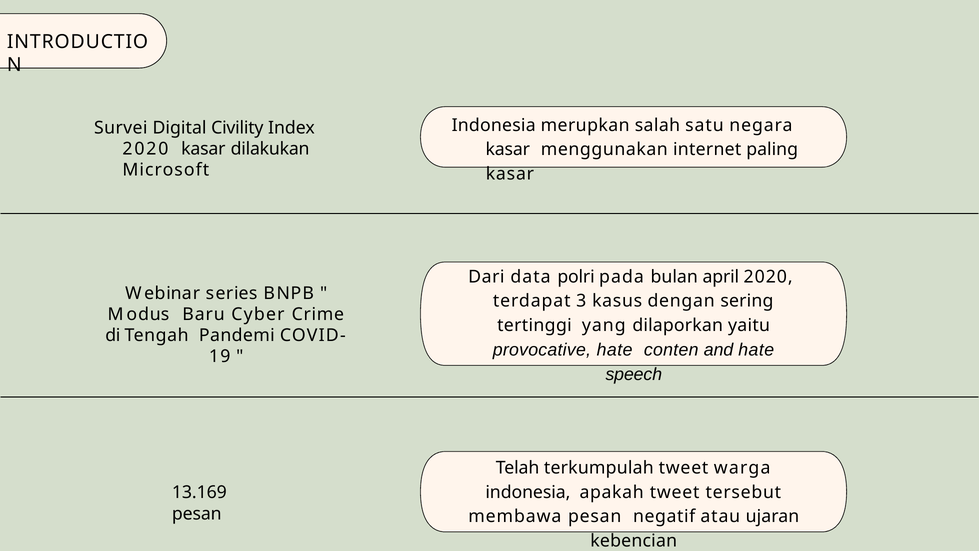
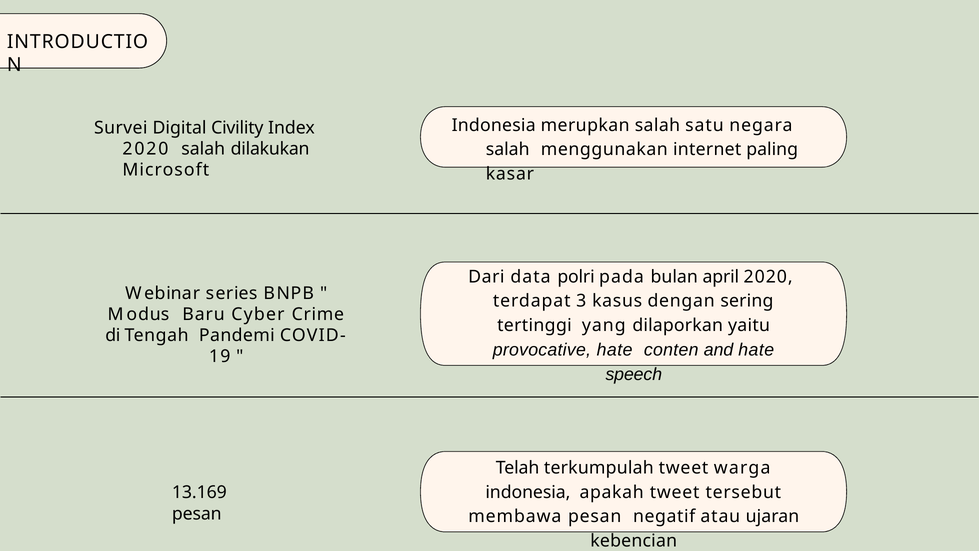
2020 kasar: kasar -> salah
kasar at (508, 150): kasar -> salah
